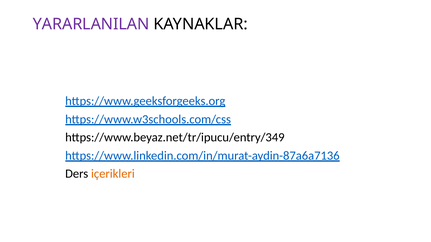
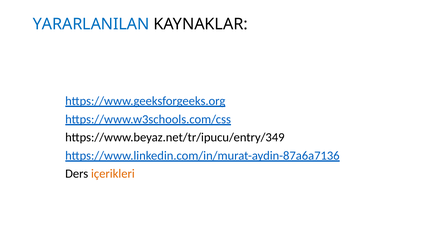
YARARLANILAN colour: purple -> blue
